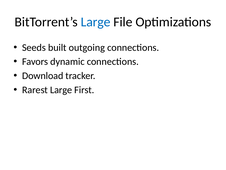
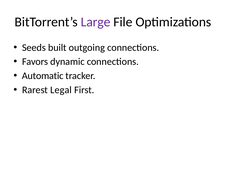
Large at (96, 22) colour: blue -> purple
Download: Download -> Automatic
Rarest Large: Large -> Legal
